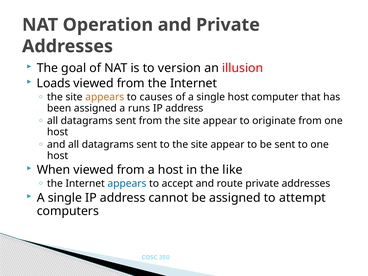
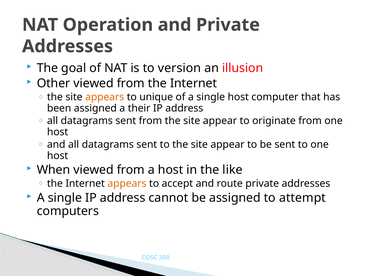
Loads: Loads -> Other
causes: causes -> unique
runs: runs -> their
appears at (127, 184) colour: blue -> orange
